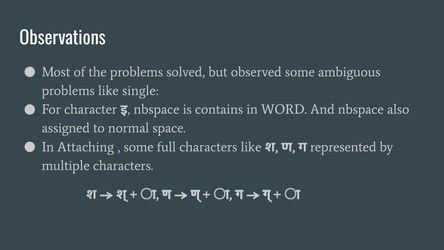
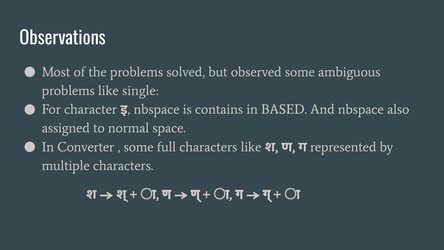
WORD: WORD -> BASED
Attaching: Attaching -> Converter
